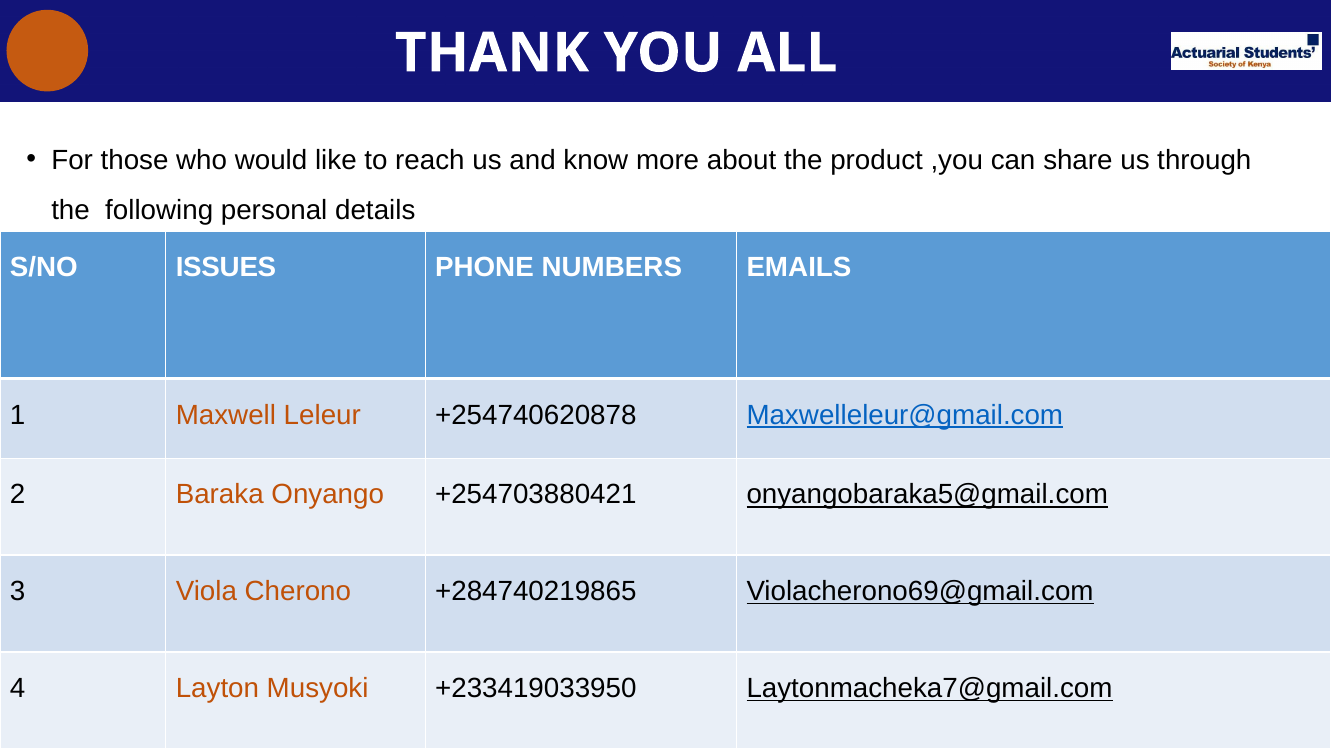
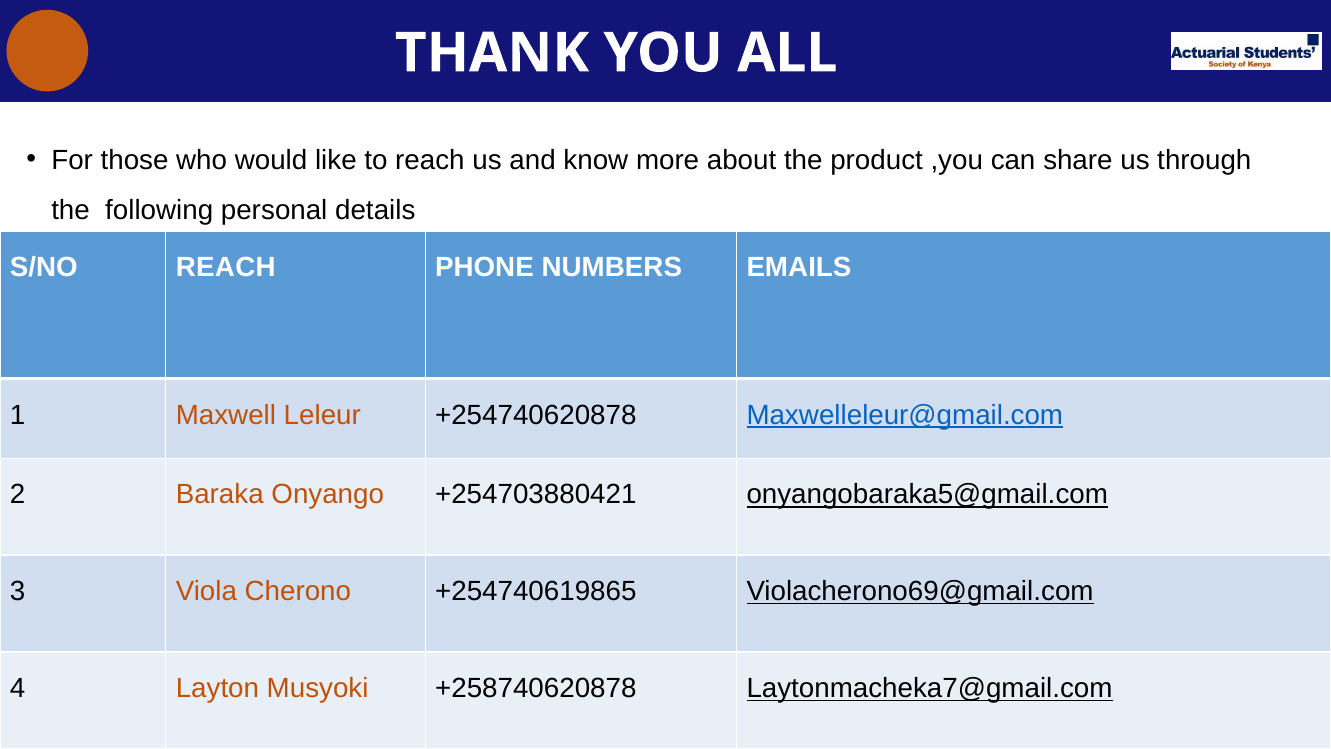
S/NO ISSUES: ISSUES -> REACH
+284740219865: +284740219865 -> +254740619865
+233419033950: +233419033950 -> +258740620878
